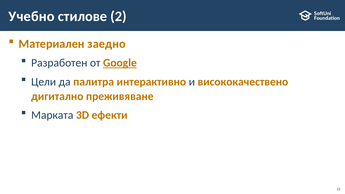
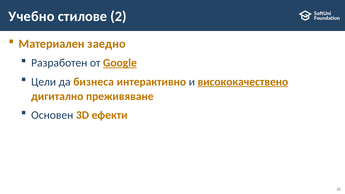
палитра: палитра -> бизнеса
висококачествено underline: none -> present
Марката: Марката -> Основен
